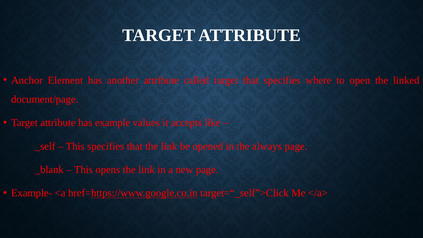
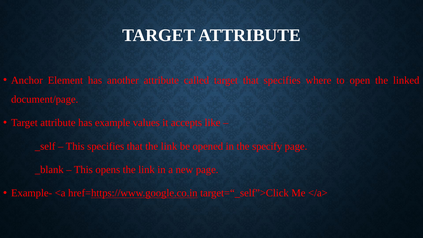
always: always -> specify
